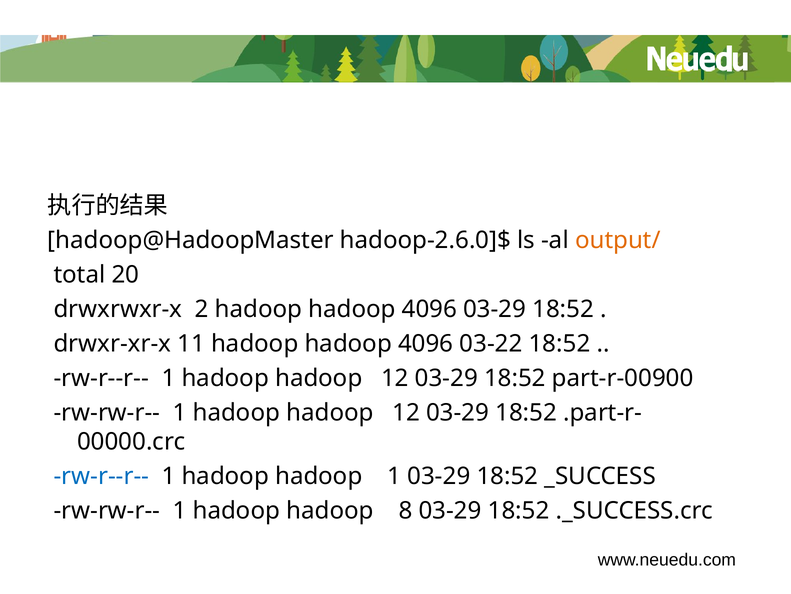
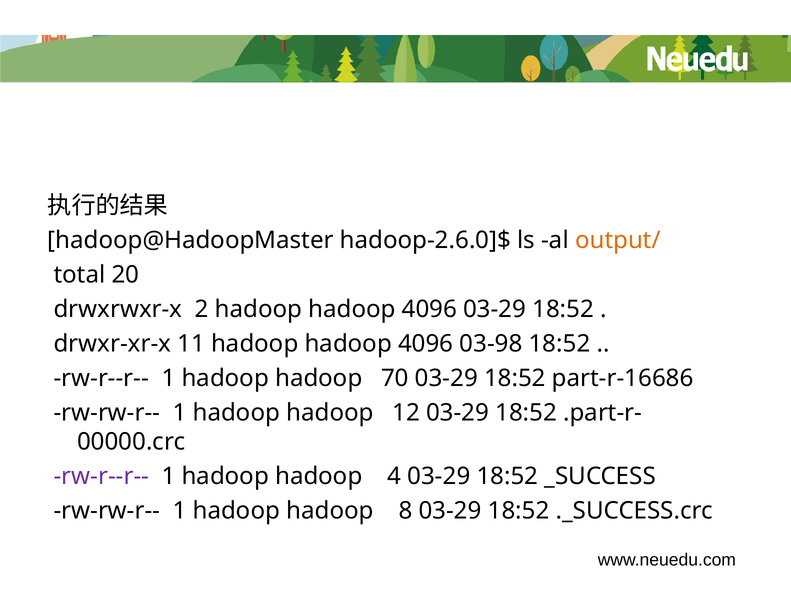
03-22: 03-22 -> 03-98
12 at (395, 378): 12 -> 70
part-r-00900: part-r-00900 -> part-r-16686
rw-r--r-- at (101, 476) colour: blue -> purple
hadoop 1: 1 -> 4
